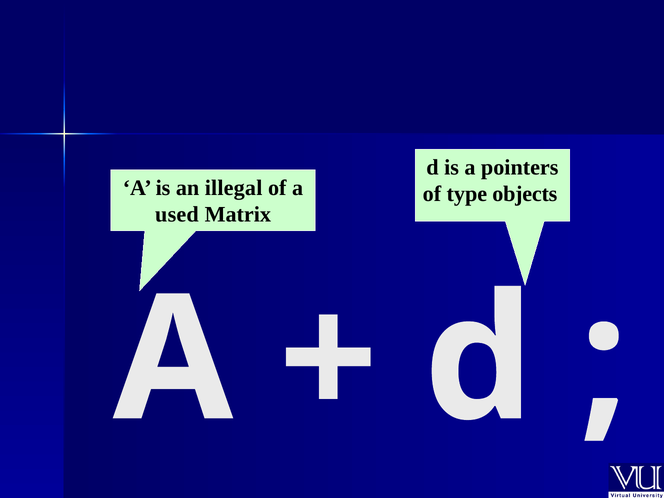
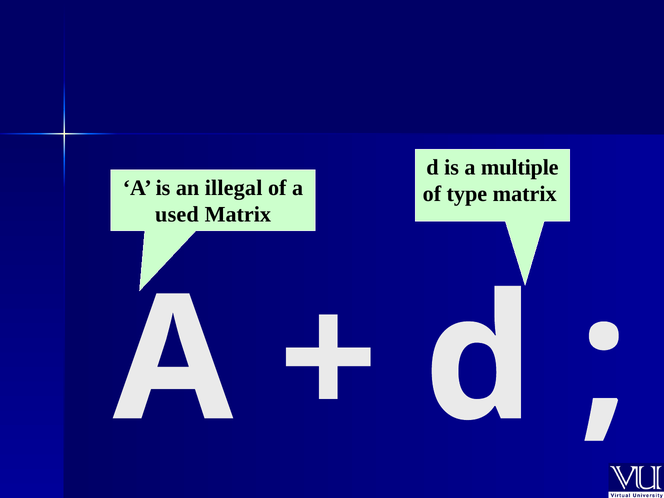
pointers: pointers -> multiple
type objects: objects -> matrix
